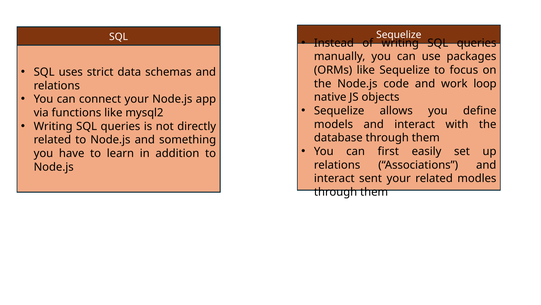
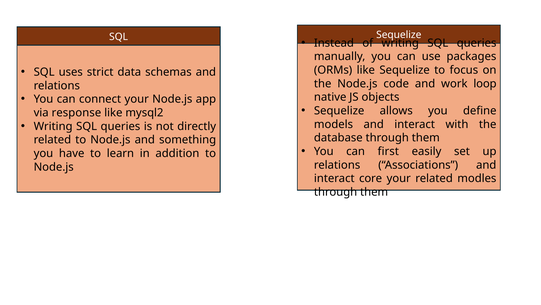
functions: functions -> response
sent: sent -> core
